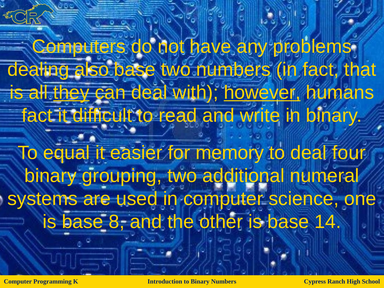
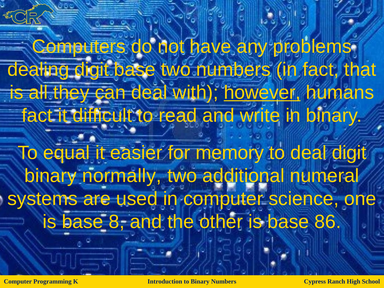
dealing also: also -> digit
they underline: present -> none
deal four: four -> digit
grouping: grouping -> normally
14: 14 -> 86
